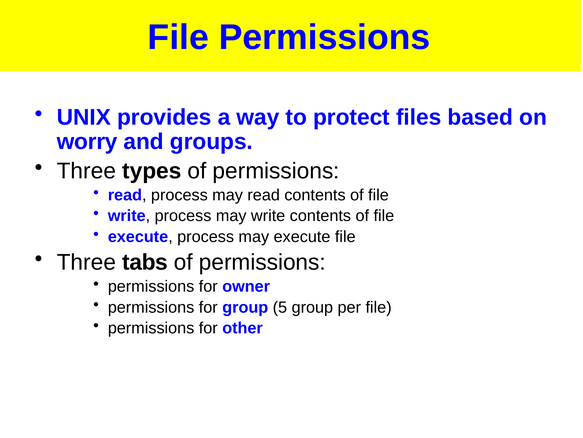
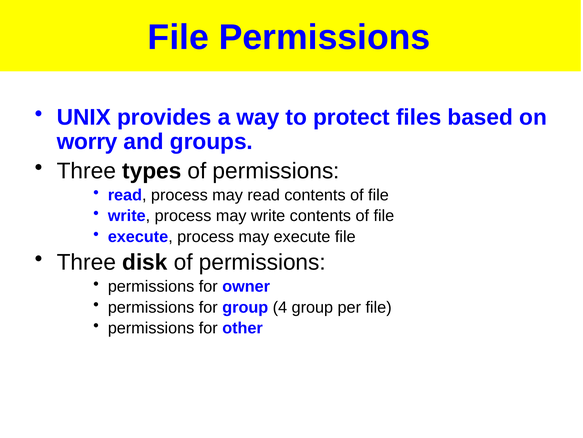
tabs: tabs -> disk
5: 5 -> 4
